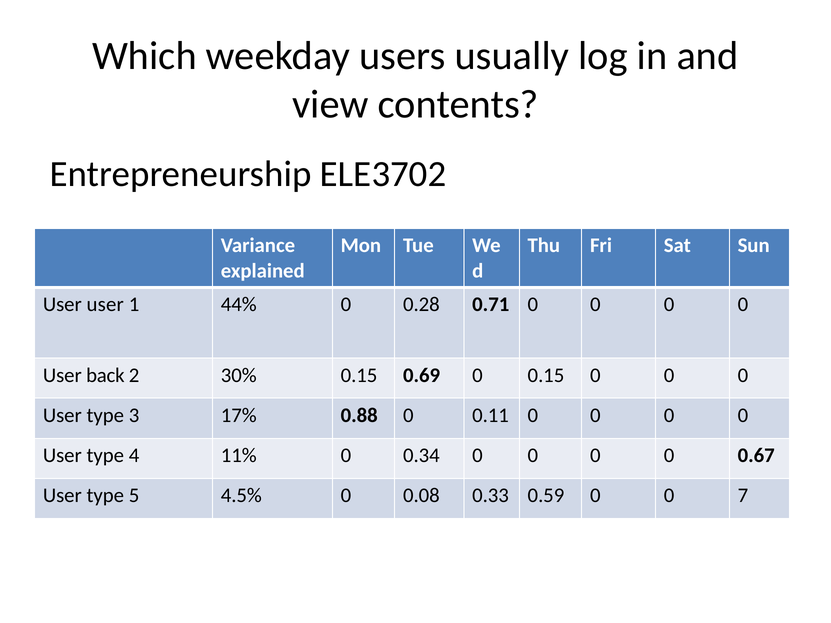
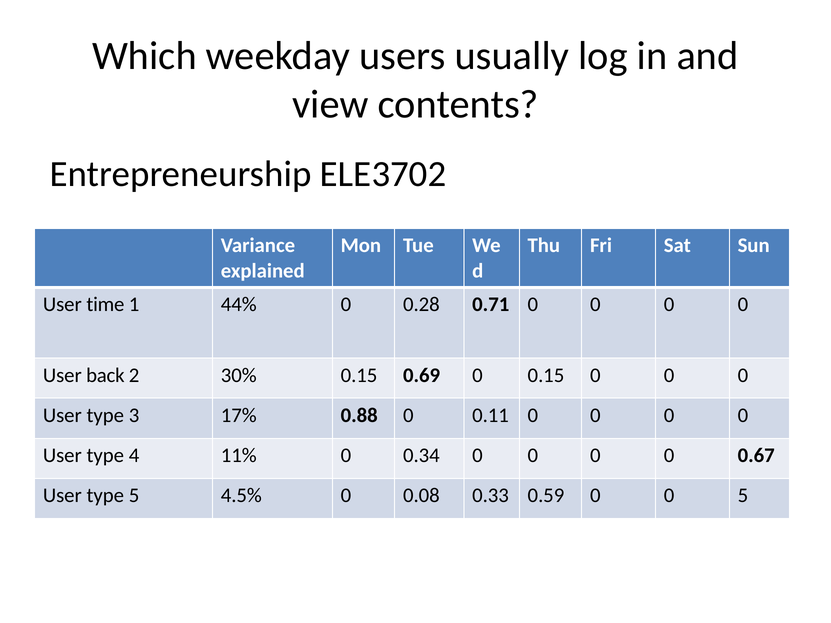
User user: user -> time
0 7: 7 -> 5
